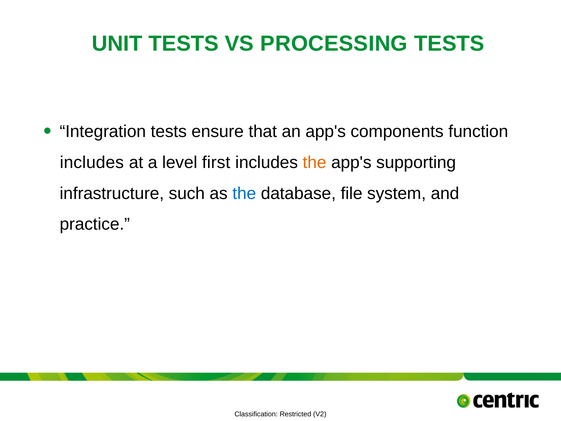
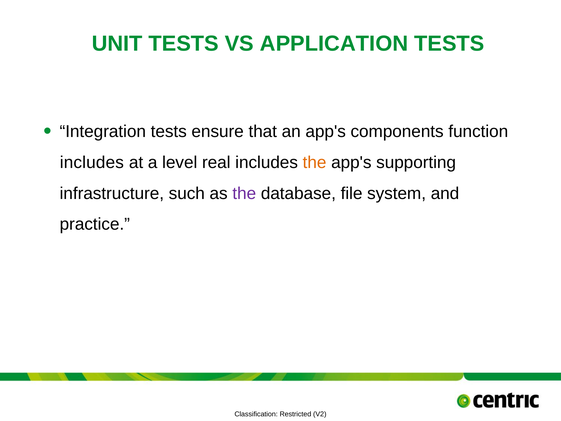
PROCESSING: PROCESSING -> APPLICATION
first: first -> real
the at (244, 193) colour: blue -> purple
